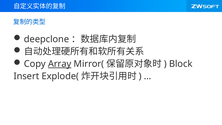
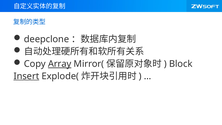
Insert underline: none -> present
